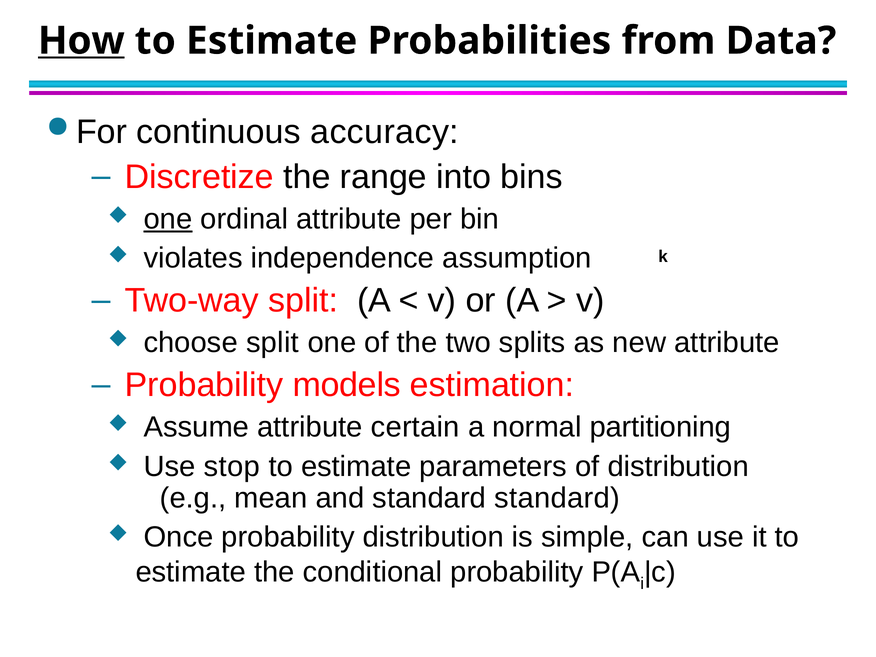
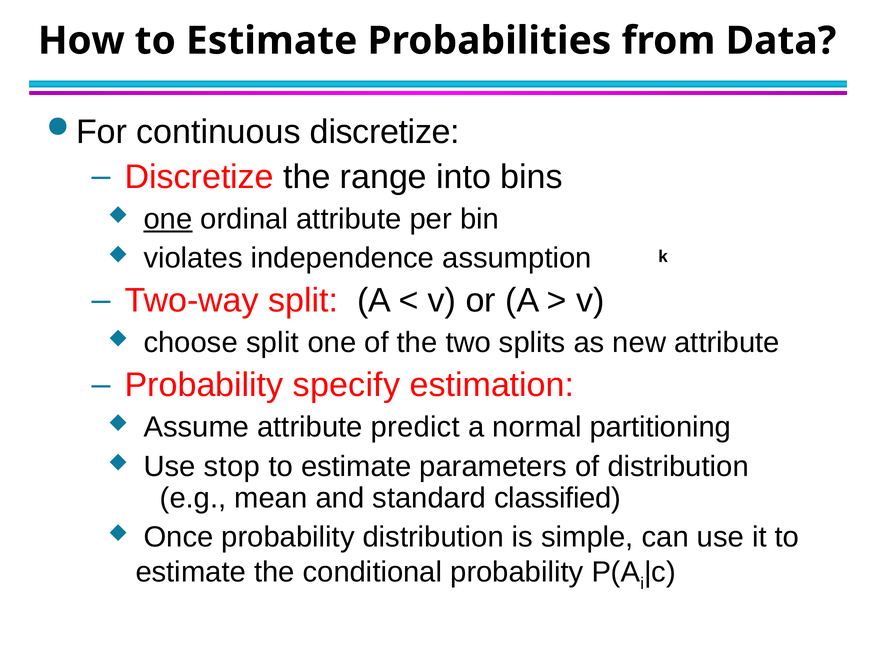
How underline: present -> none
continuous accuracy: accuracy -> discretize
models: models -> specify
certain: certain -> predict
standard standard: standard -> classified
